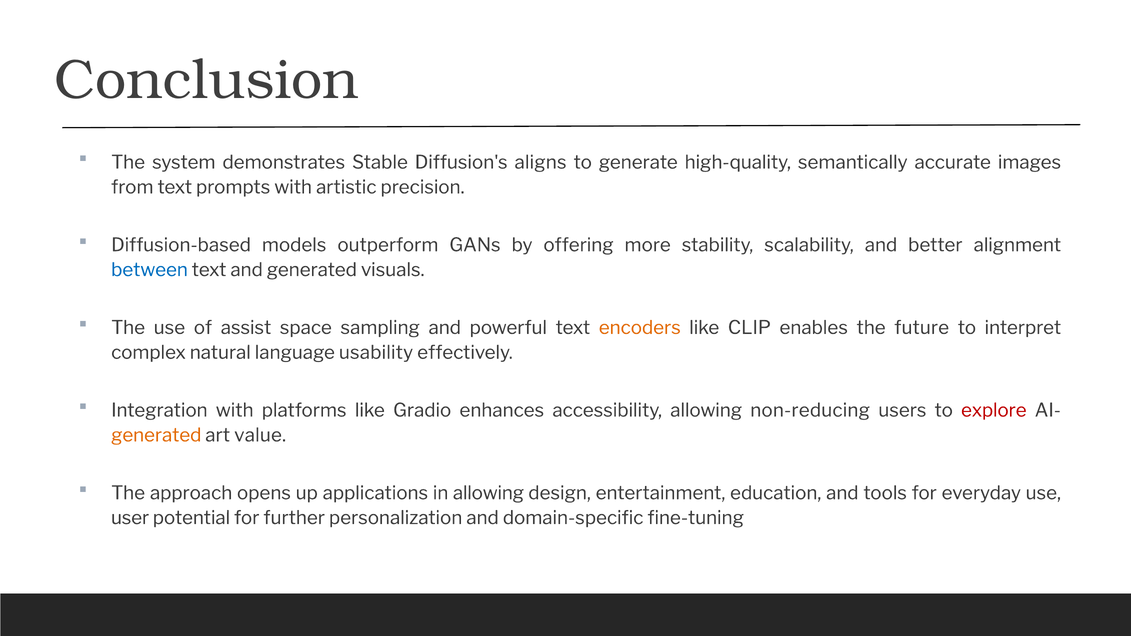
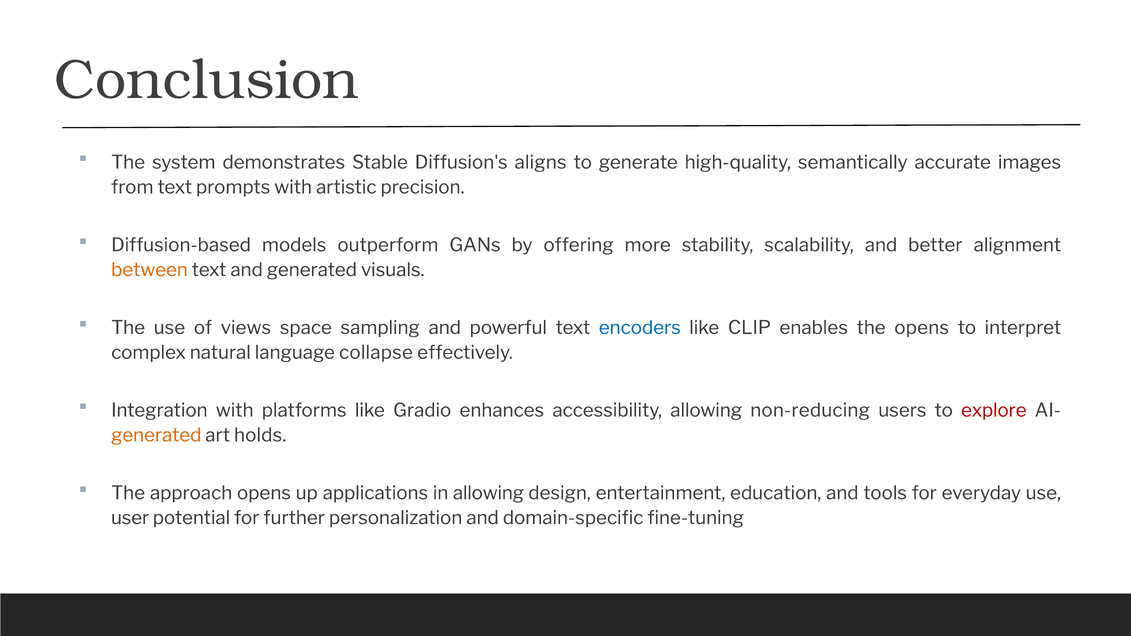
between colour: blue -> orange
assist: assist -> views
encoders colour: orange -> blue
the future: future -> opens
usability: usability -> collapse
value: value -> holds
